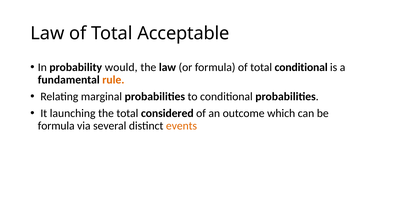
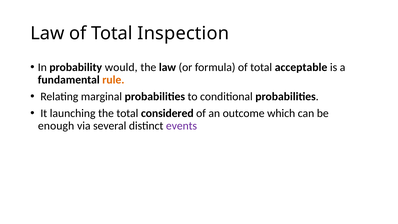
Acceptable: Acceptable -> Inspection
total conditional: conditional -> acceptable
formula at (56, 126): formula -> enough
events colour: orange -> purple
